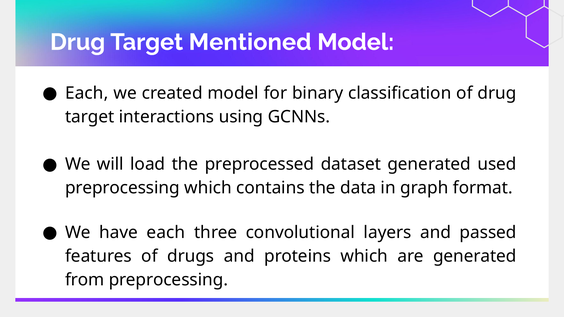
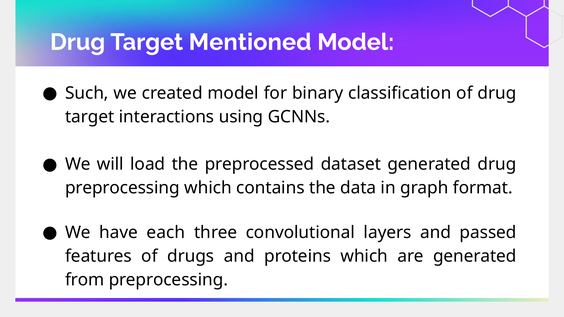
Each at (87, 93): Each -> Such
generated used: used -> drug
